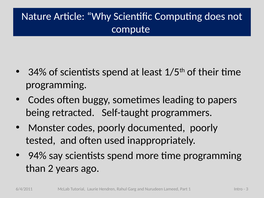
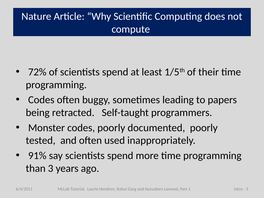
34%: 34% -> 72%
94%: 94% -> 91%
than 2: 2 -> 3
